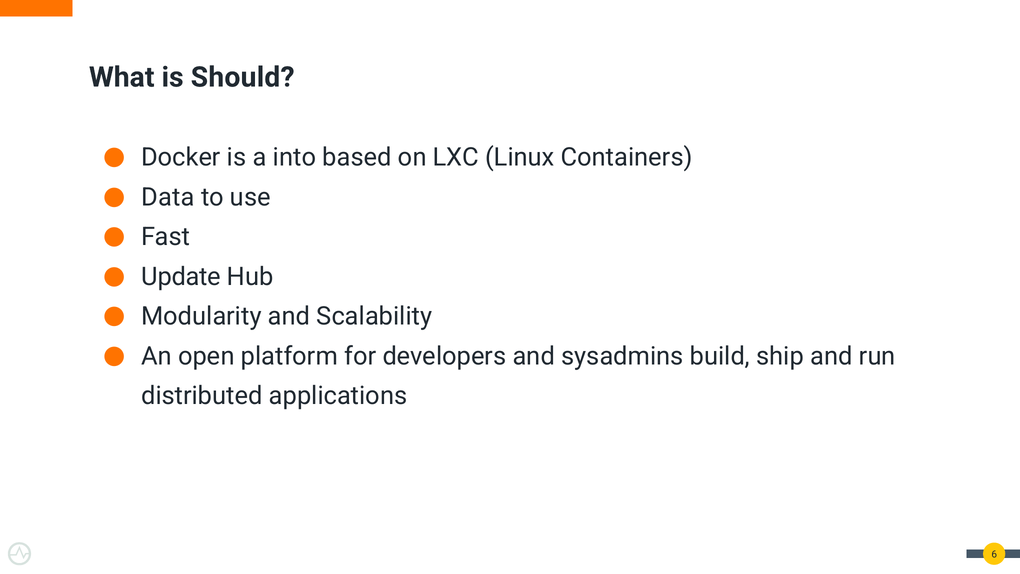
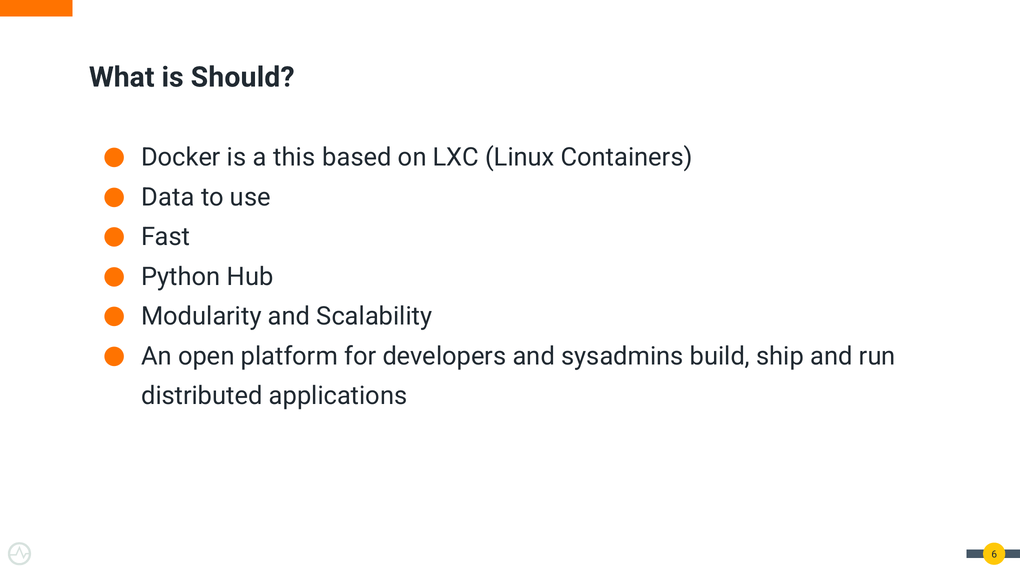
into: into -> this
Update: Update -> Python
